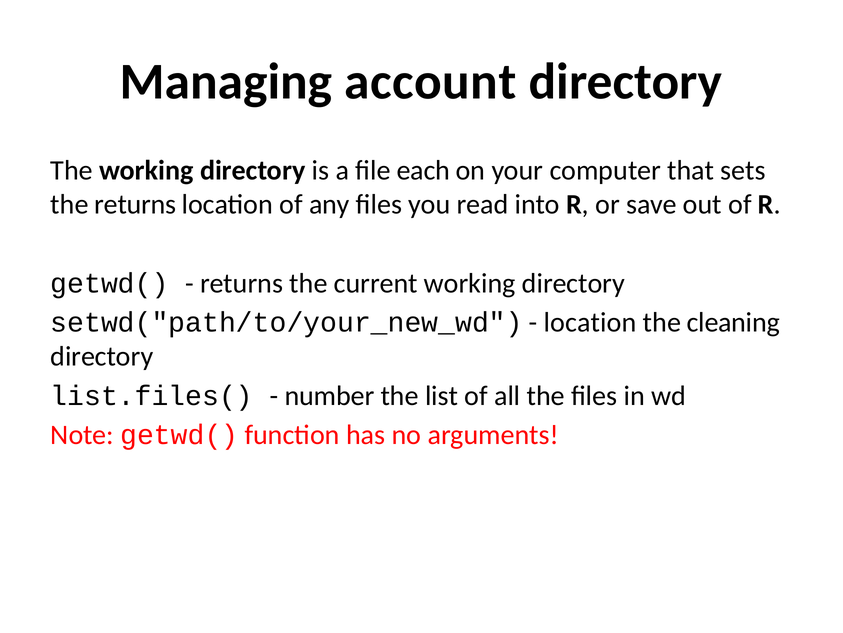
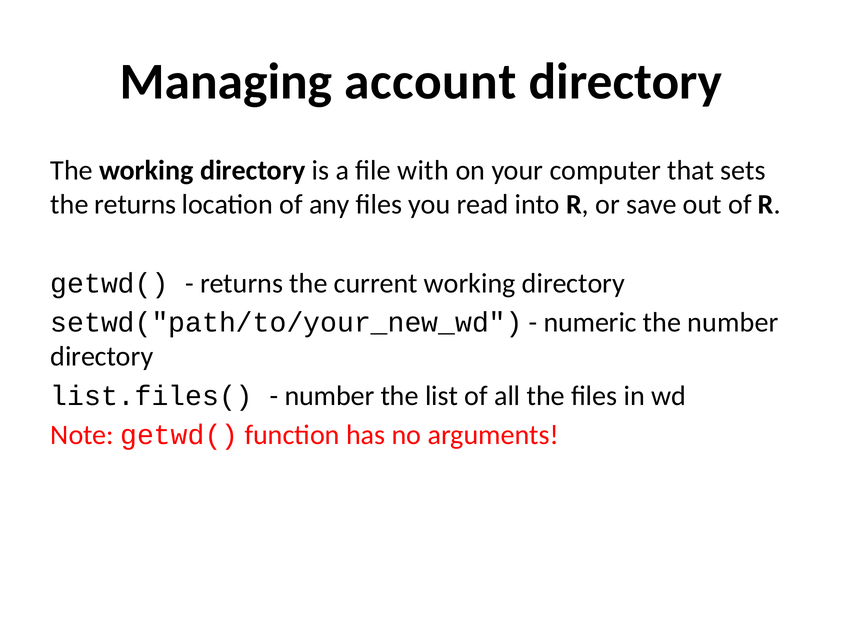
each: each -> with
location at (590, 322): location -> numeric
the cleaning: cleaning -> number
